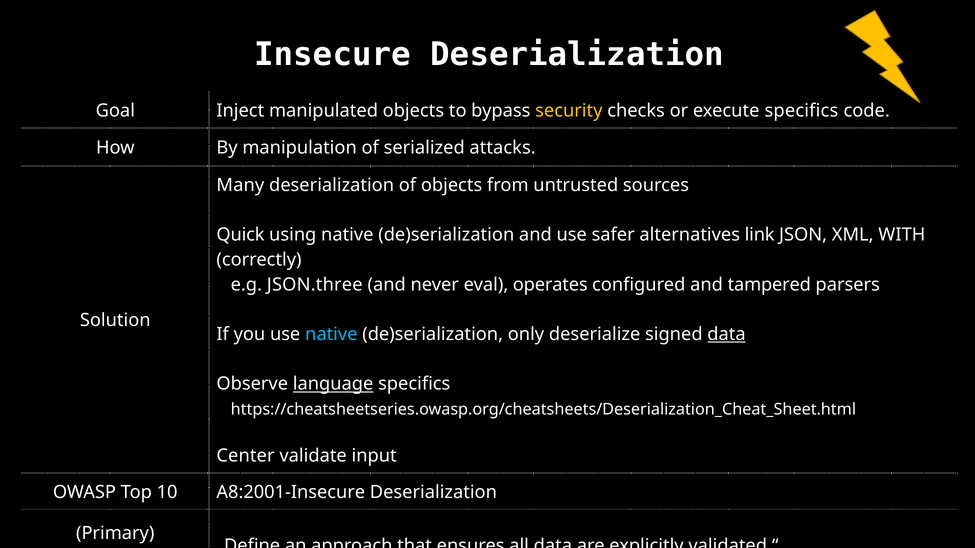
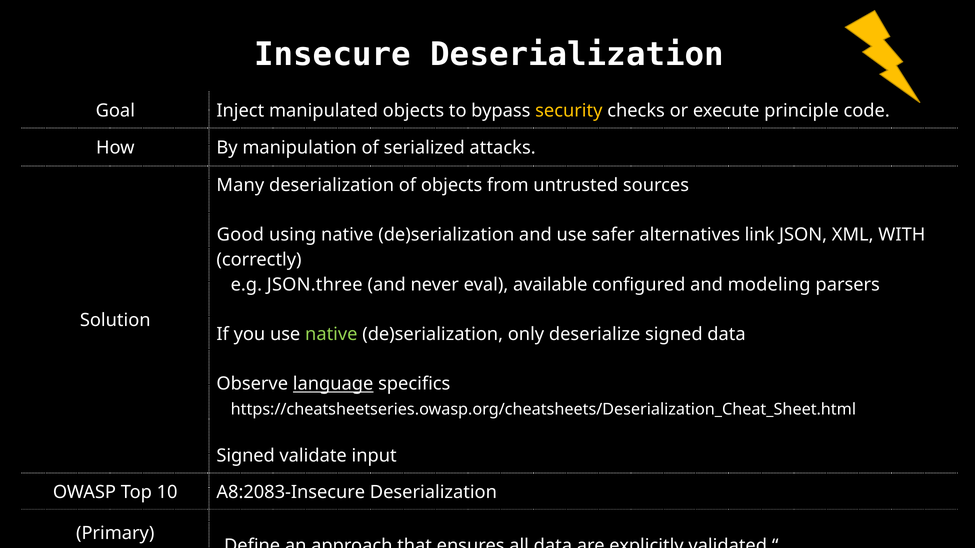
execute specifics: specifics -> principle
Quick: Quick -> Good
operates: operates -> available
tampered: tampered -> modeling
native at (331, 335) colour: light blue -> light green
data at (727, 335) underline: present -> none
Center at (246, 456): Center -> Signed
A8:2001-Insecure: A8:2001-Insecure -> A8:2083-Insecure
